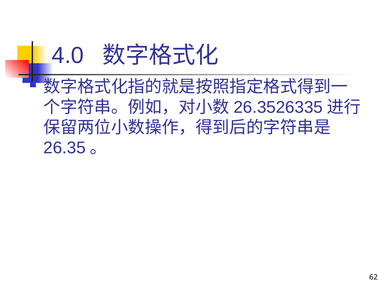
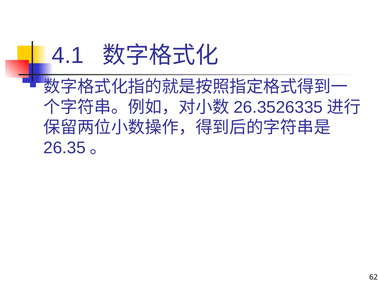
4.0: 4.0 -> 4.1
